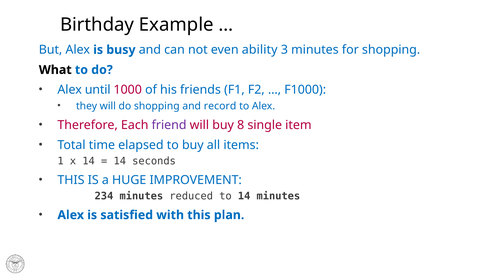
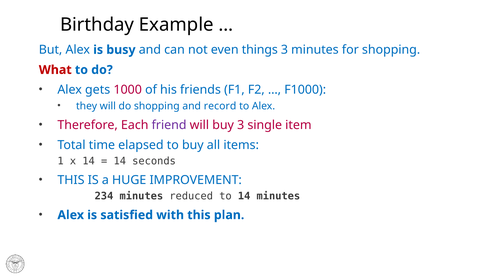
ability: ability -> things
What colour: black -> red
until: until -> gets
buy 8: 8 -> 3
